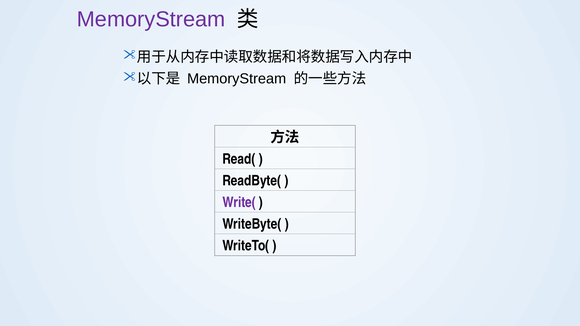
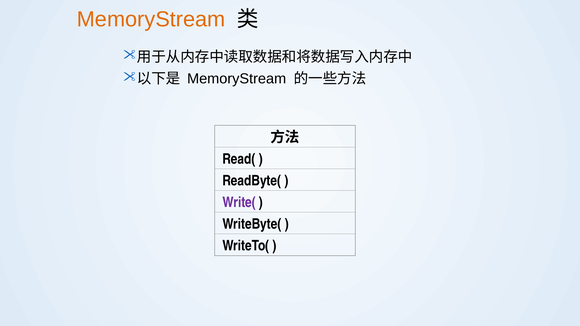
MemoryStream at (151, 19) colour: purple -> orange
